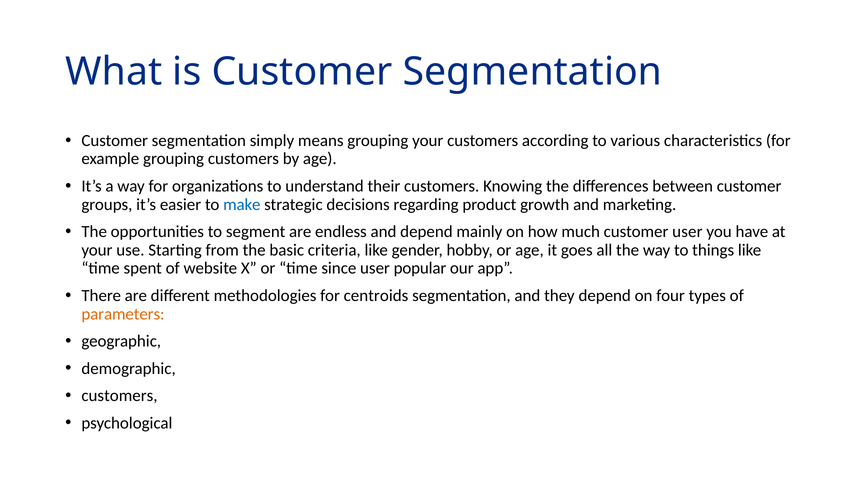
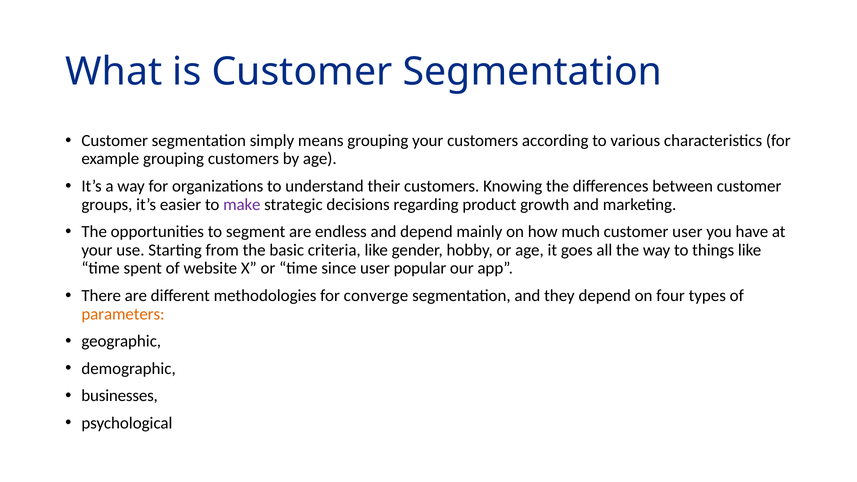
make colour: blue -> purple
centroids: centroids -> converge
customers at (119, 396): customers -> businesses
